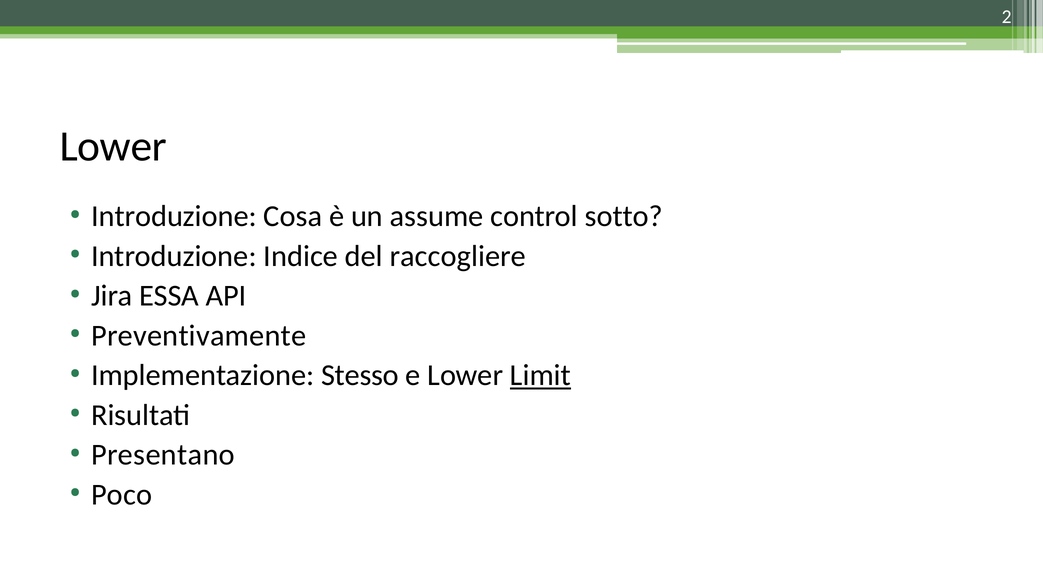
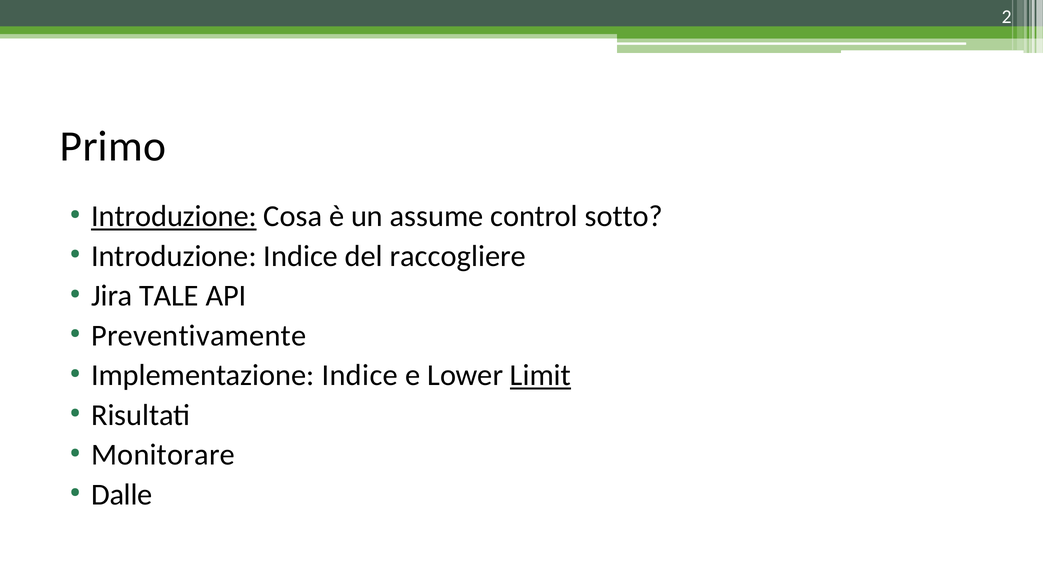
Lower at (113, 146): Lower -> Primo
Introduzione at (174, 217) underline: none -> present
ESSA: ESSA -> TALE
Implementazione Stesso: Stesso -> Indice
Presentano: Presentano -> Monitorare
Poco: Poco -> Dalle
